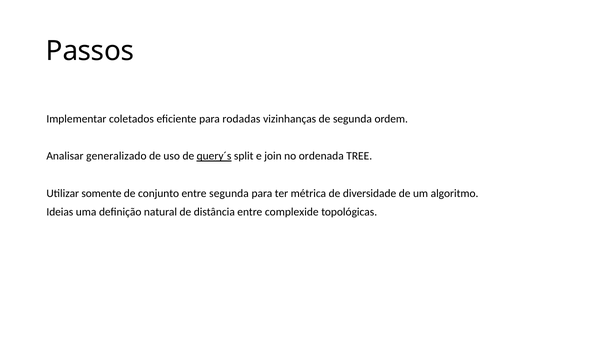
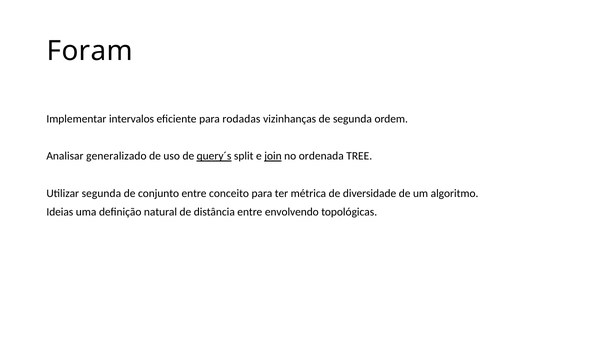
Passos: Passos -> Foram
coletados: coletados -> intervalos
join underline: none -> present
Utilizar somente: somente -> segunda
entre segunda: segunda -> conceito
complexide: complexide -> envolvendo
